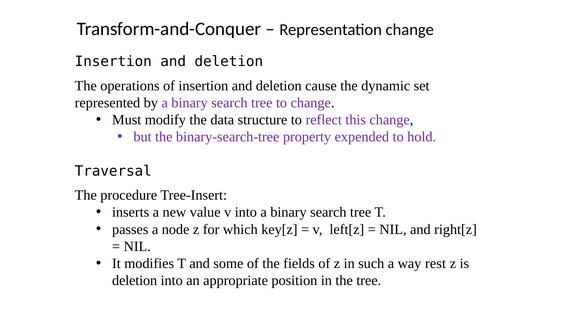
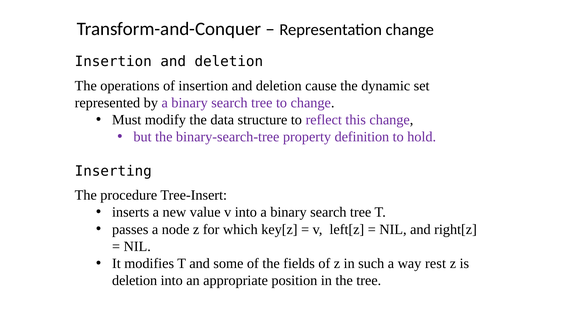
expended: expended -> definition
Traversal: Traversal -> Inserting
